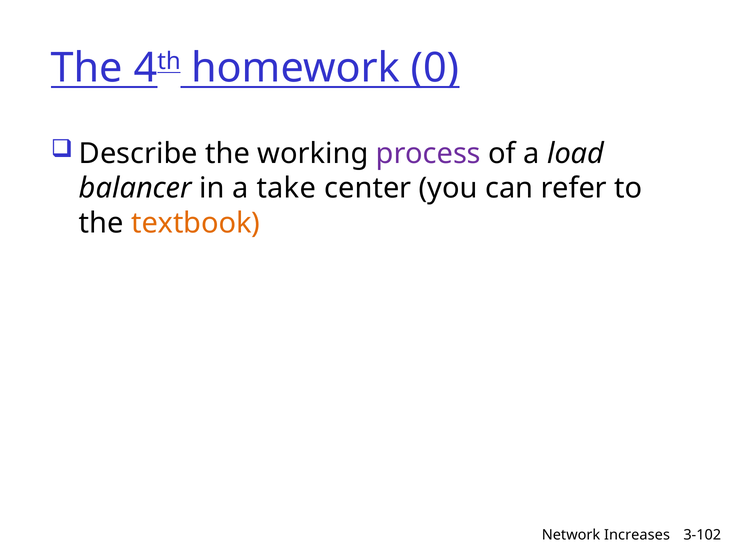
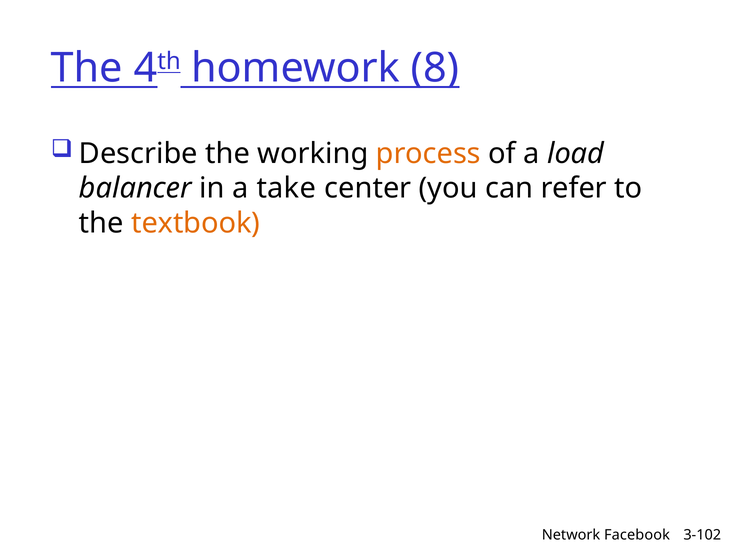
0: 0 -> 8
process colour: purple -> orange
Increases: Increases -> Facebook
